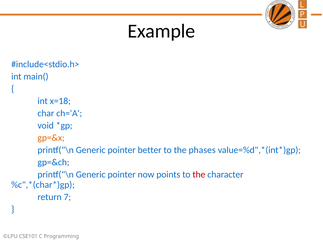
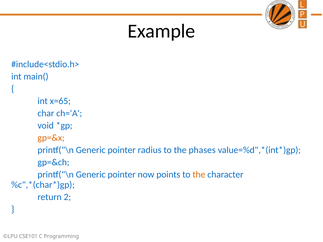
x=18: x=18 -> x=65
better: better -> radius
the at (199, 175) colour: red -> orange
7: 7 -> 2
